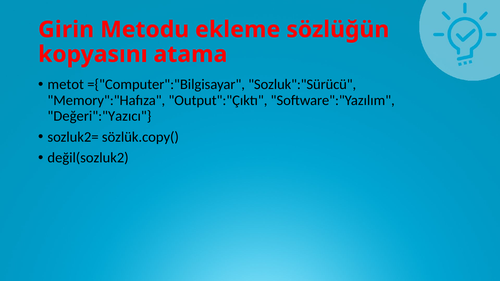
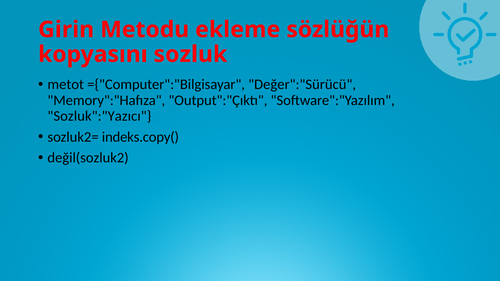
atama: atama -> sozluk
Sozluk":"Sürücü: Sozluk":"Sürücü -> Değer":"Sürücü
Değeri":"Yazıcı: Değeri":"Yazıcı -> Sozluk":"Yazıcı
sözlük.copy(: sözlük.copy( -> indeks.copy(
